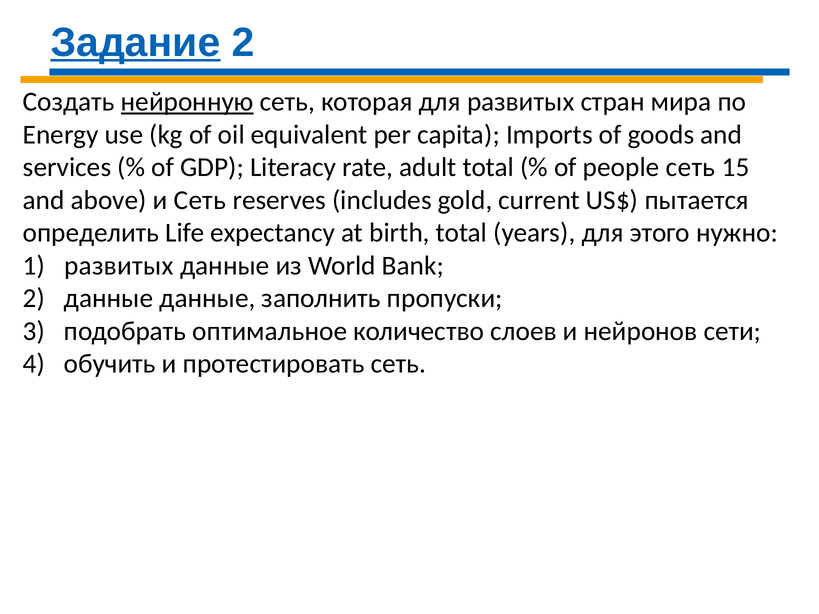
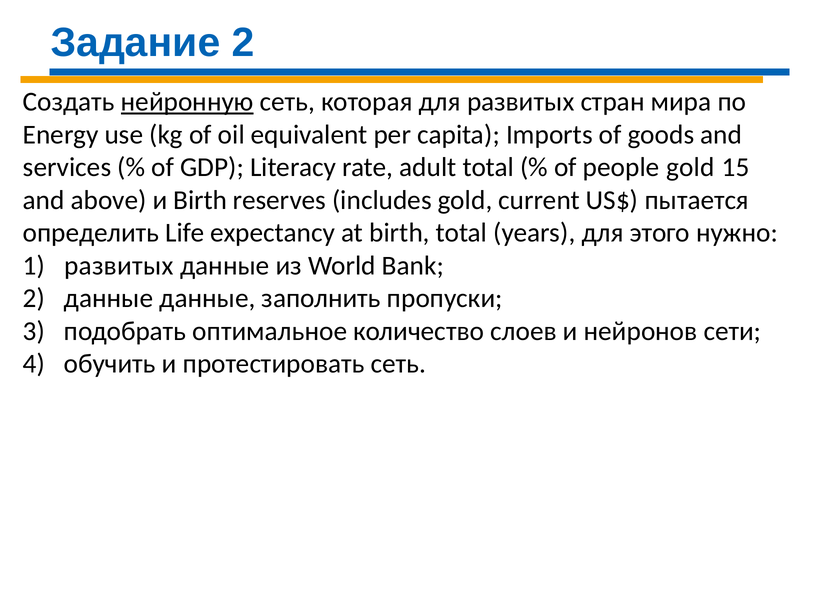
Задание underline: present -> none
people сеть: сеть -> gold
и Сеть: Сеть -> Birth
